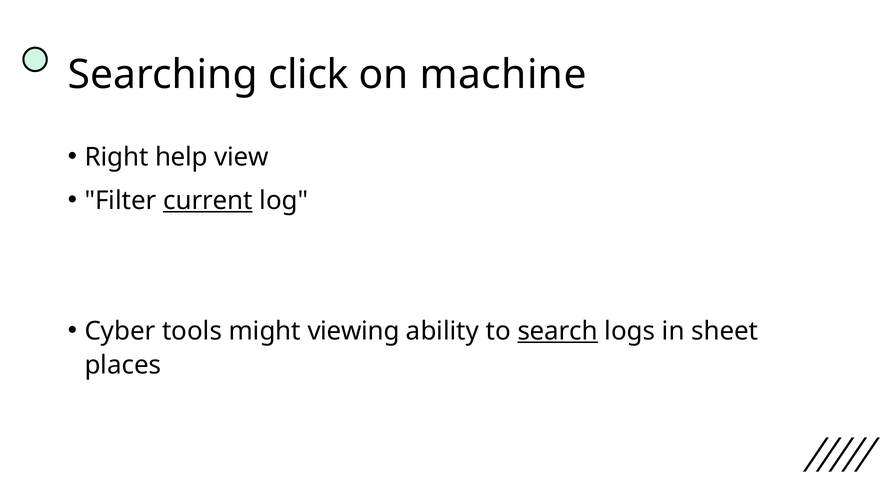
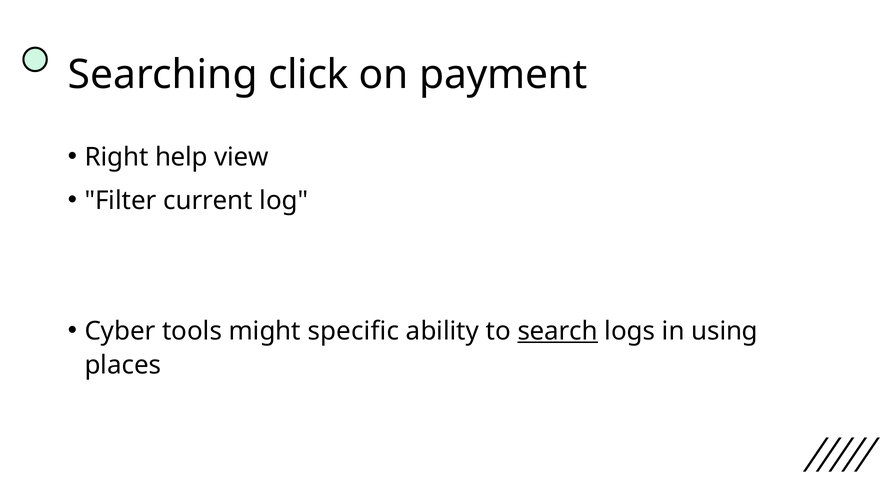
machine: machine -> payment
current underline: present -> none
viewing: viewing -> specific
sheet: sheet -> using
